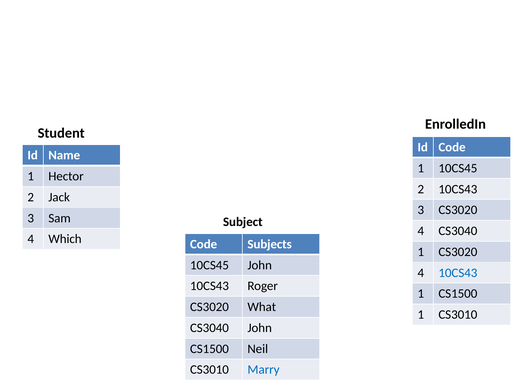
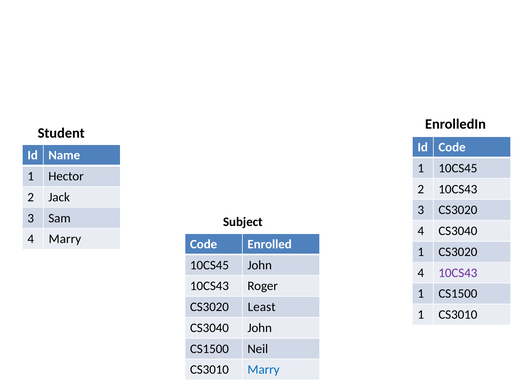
4 Which: Which -> Marry
Subjects: Subjects -> Enrolled
10CS43 at (458, 273) colour: blue -> purple
What: What -> Least
